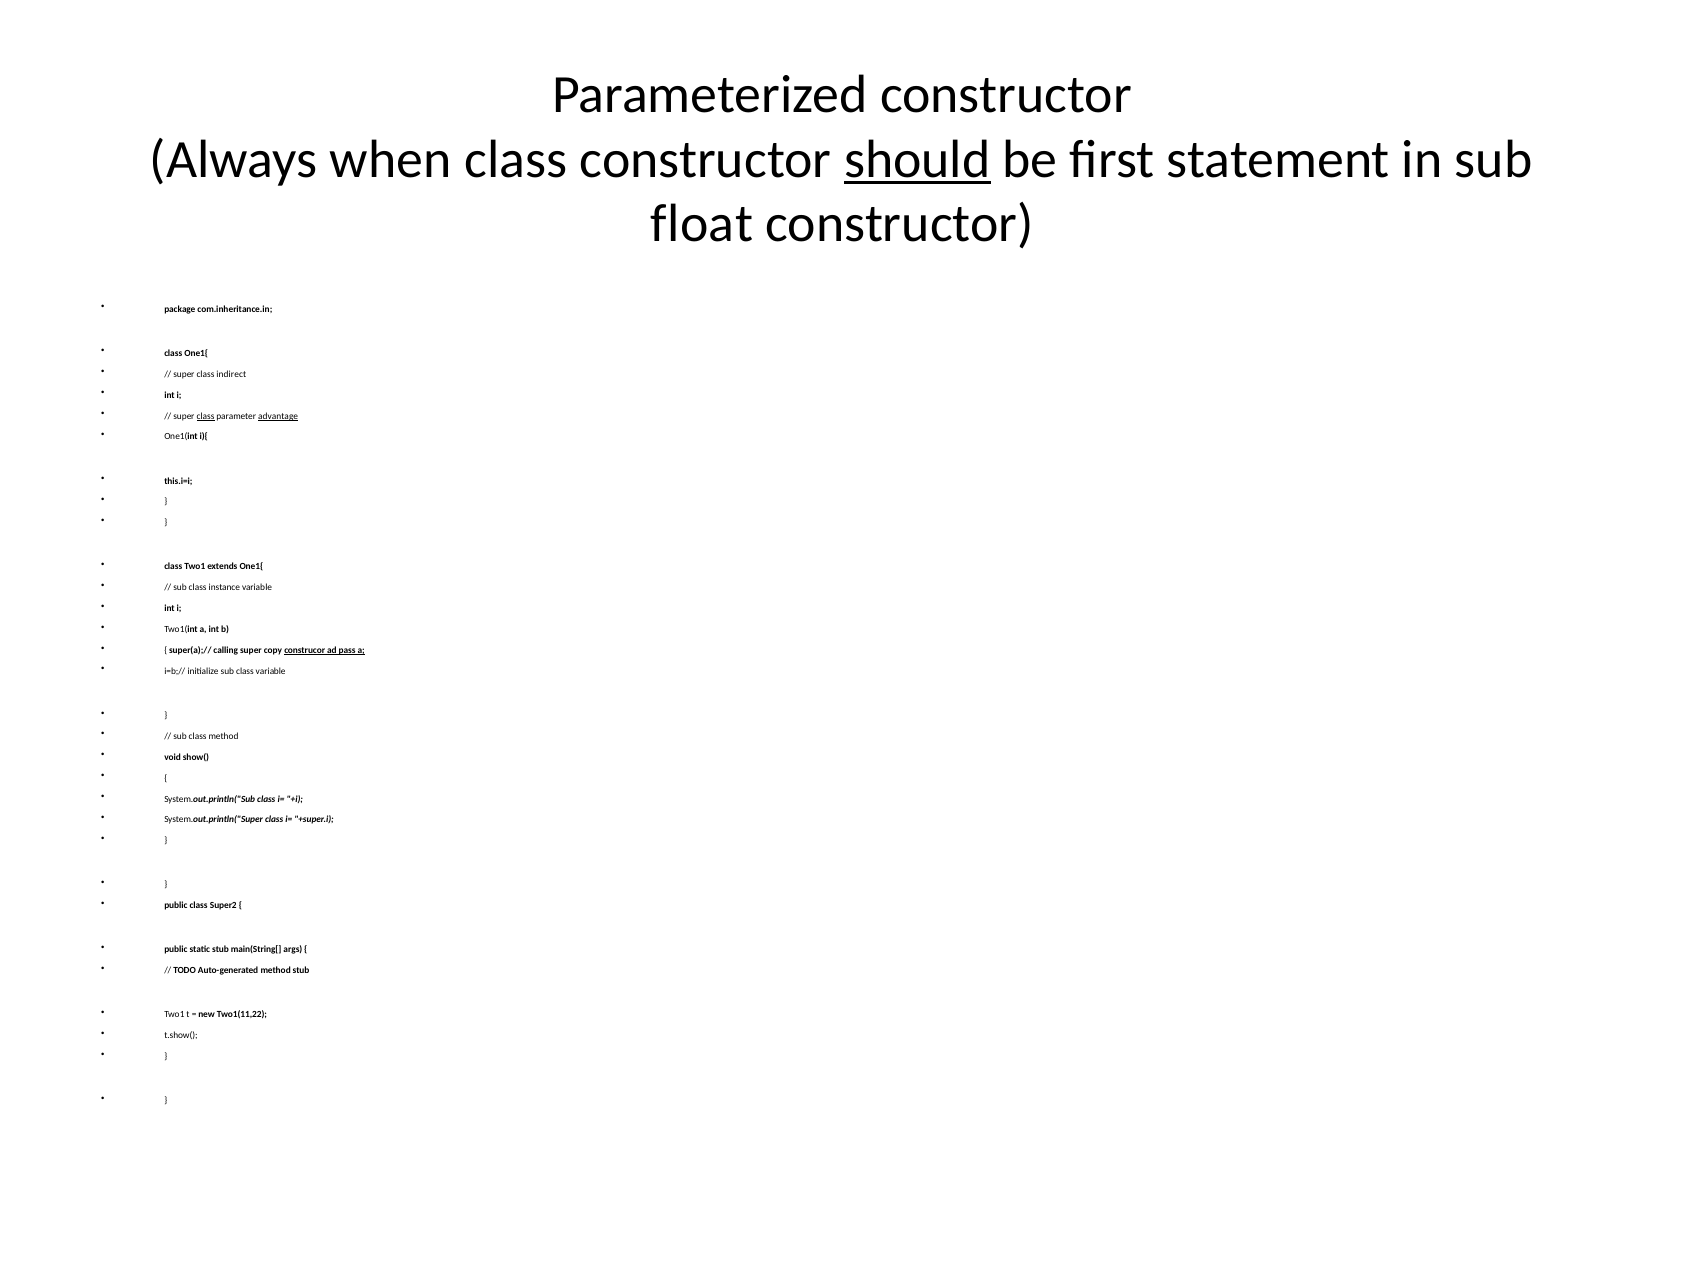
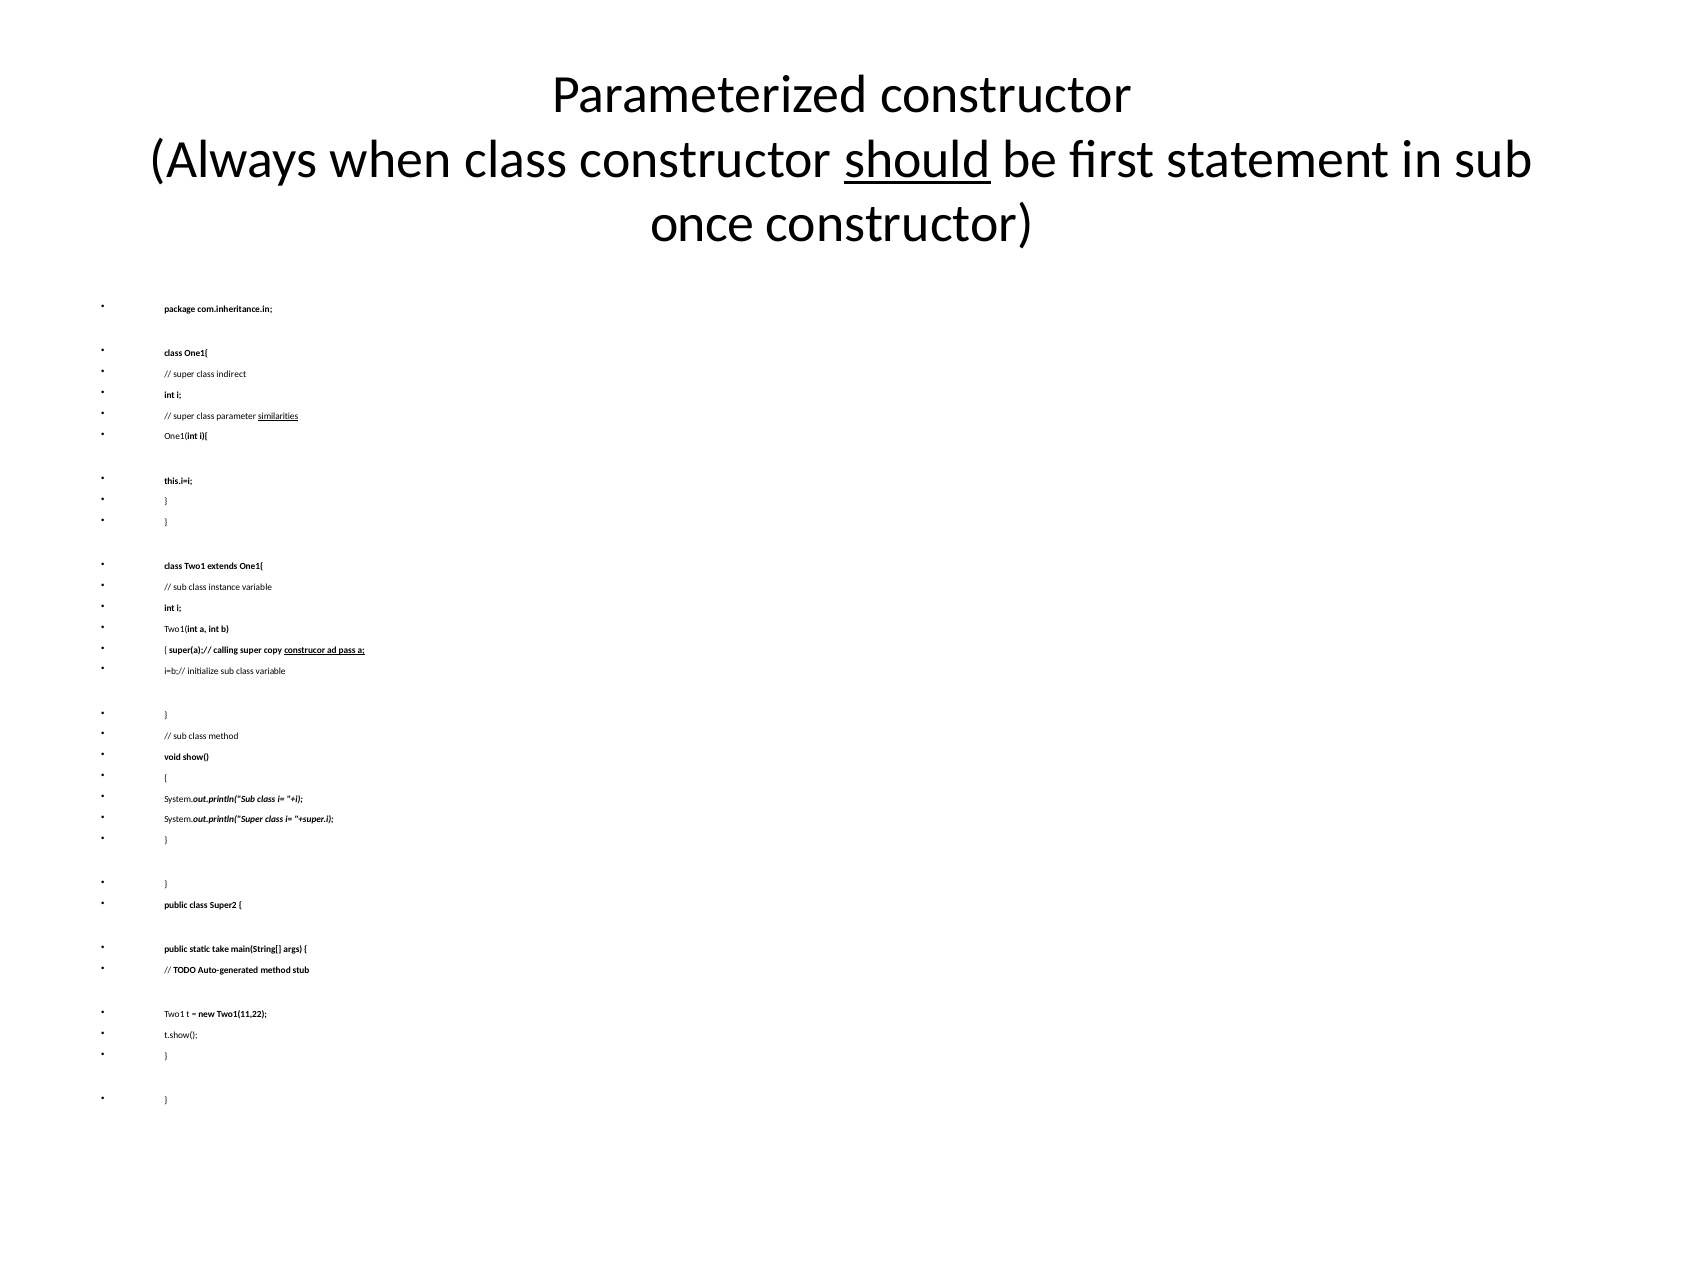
float: float -> once
class at (206, 416) underline: present -> none
advantage: advantage -> similarities
static stub: stub -> take
